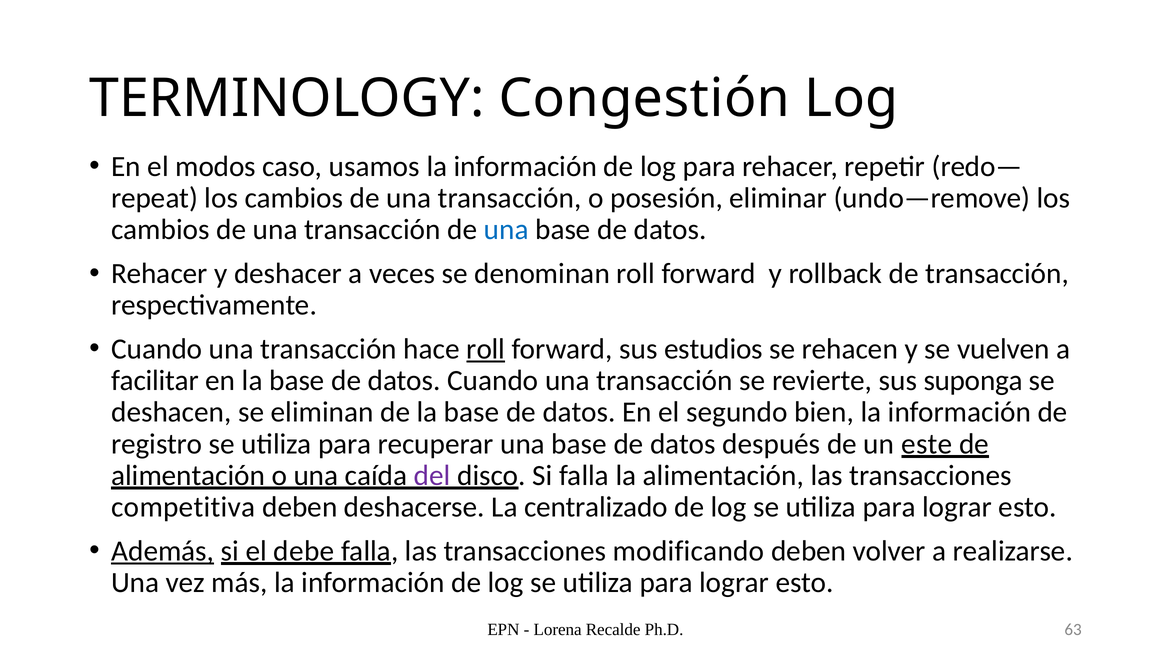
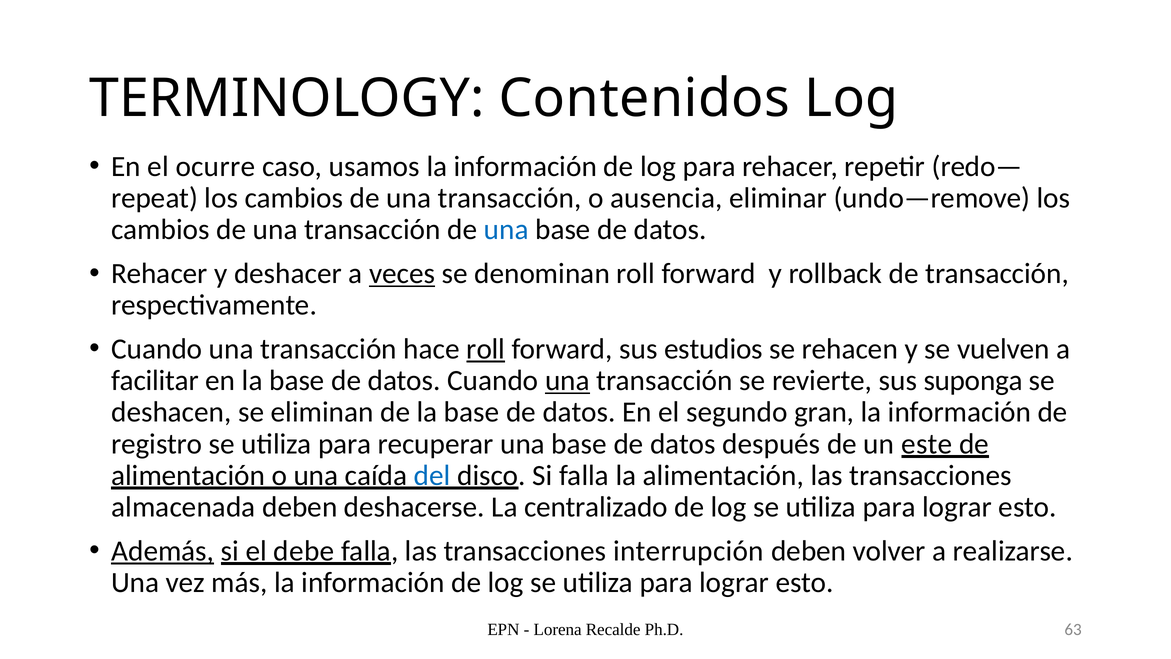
Congestión: Congestión -> Contenidos
modos: modos -> ocurre
posesión: posesión -> ausencia
veces underline: none -> present
una at (567, 380) underline: none -> present
bien: bien -> gran
del colour: purple -> blue
competitiva: competitiva -> almacenada
modificando: modificando -> interrupción
